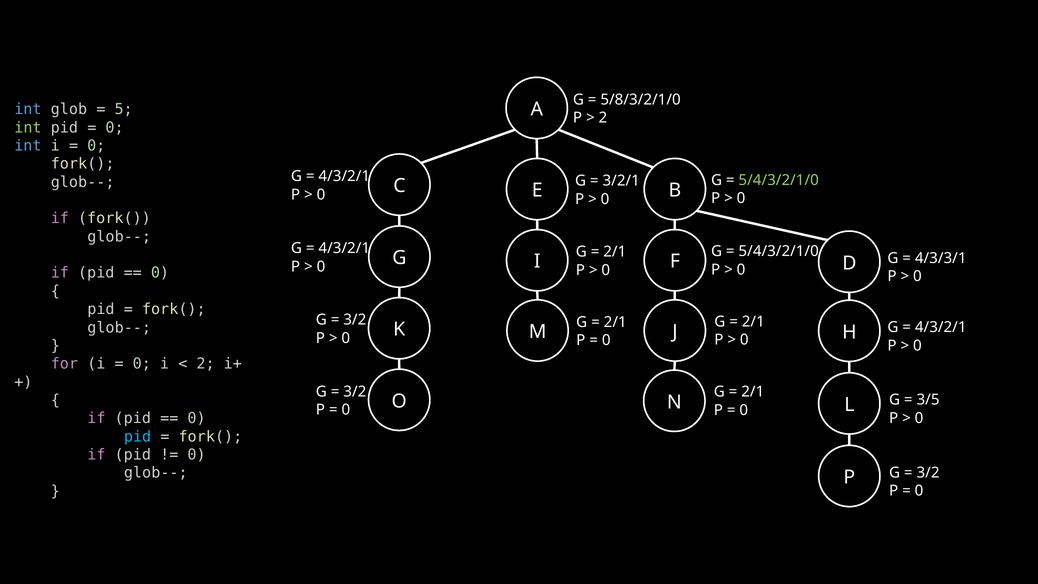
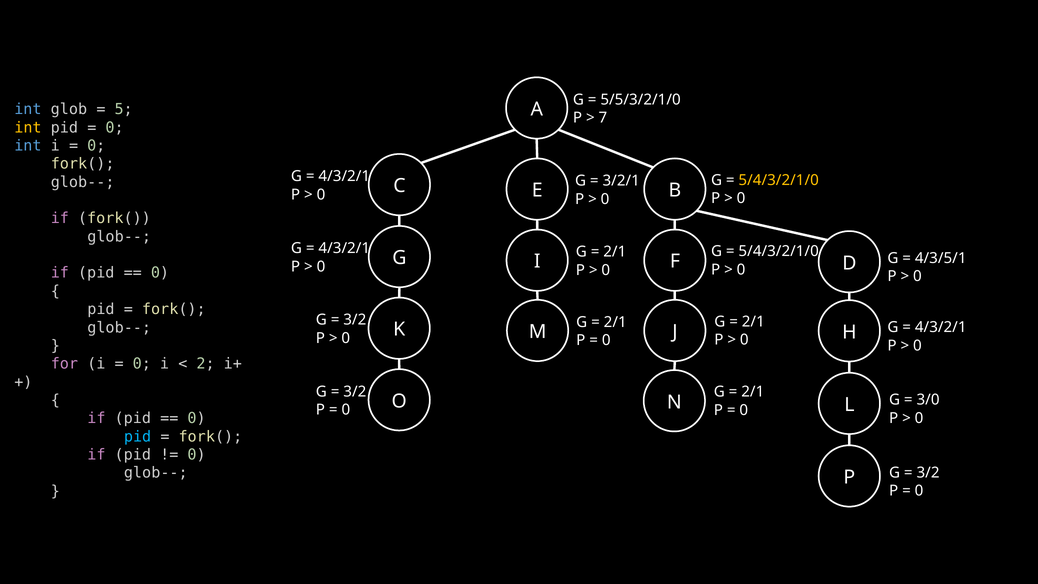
5/8/3/2/1/0: 5/8/3/2/1/0 -> 5/5/3/2/1/0
2 at (603, 118): 2 -> 7
int at (28, 128) colour: light green -> yellow
5/4/3/2/1/0 at (779, 180) colour: light green -> yellow
4/3/3/1: 4/3/3/1 -> 4/3/5/1
3/5: 3/5 -> 3/0
